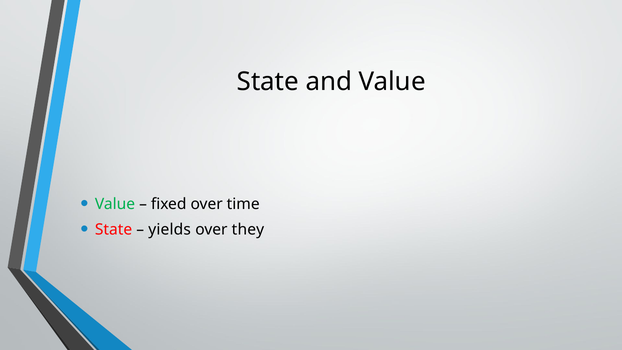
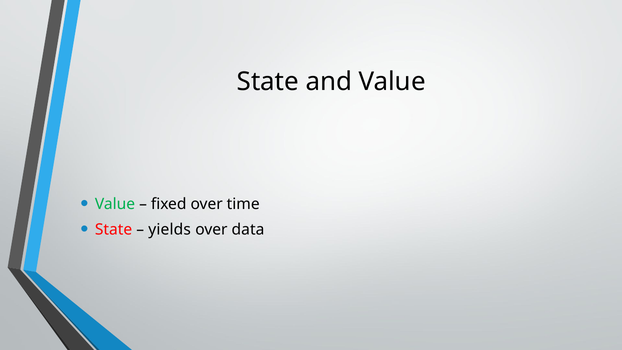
they: they -> data
